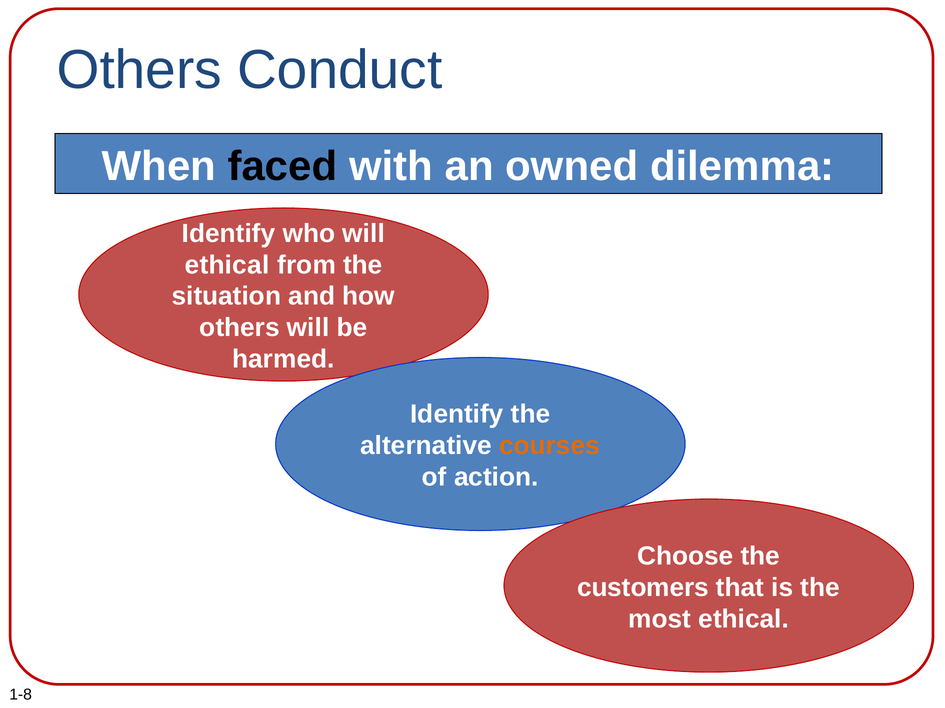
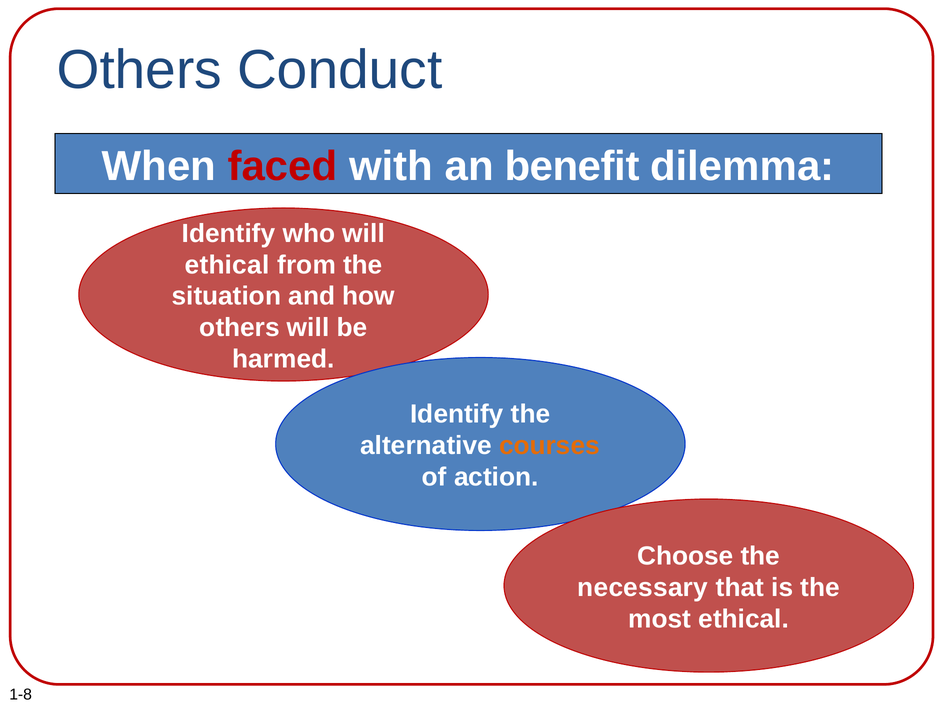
faced colour: black -> red
owned: owned -> benefit
customers: customers -> necessary
